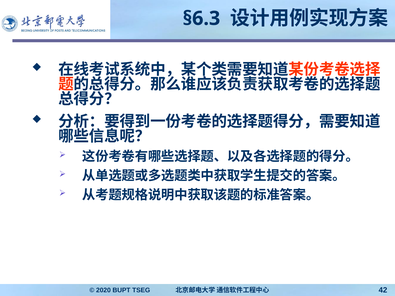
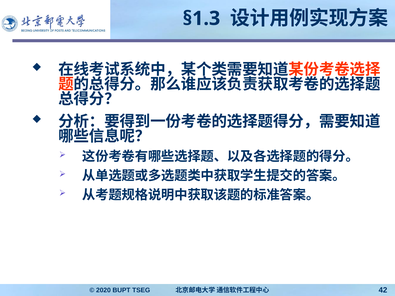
§6.3: §6.3 -> §1.3
